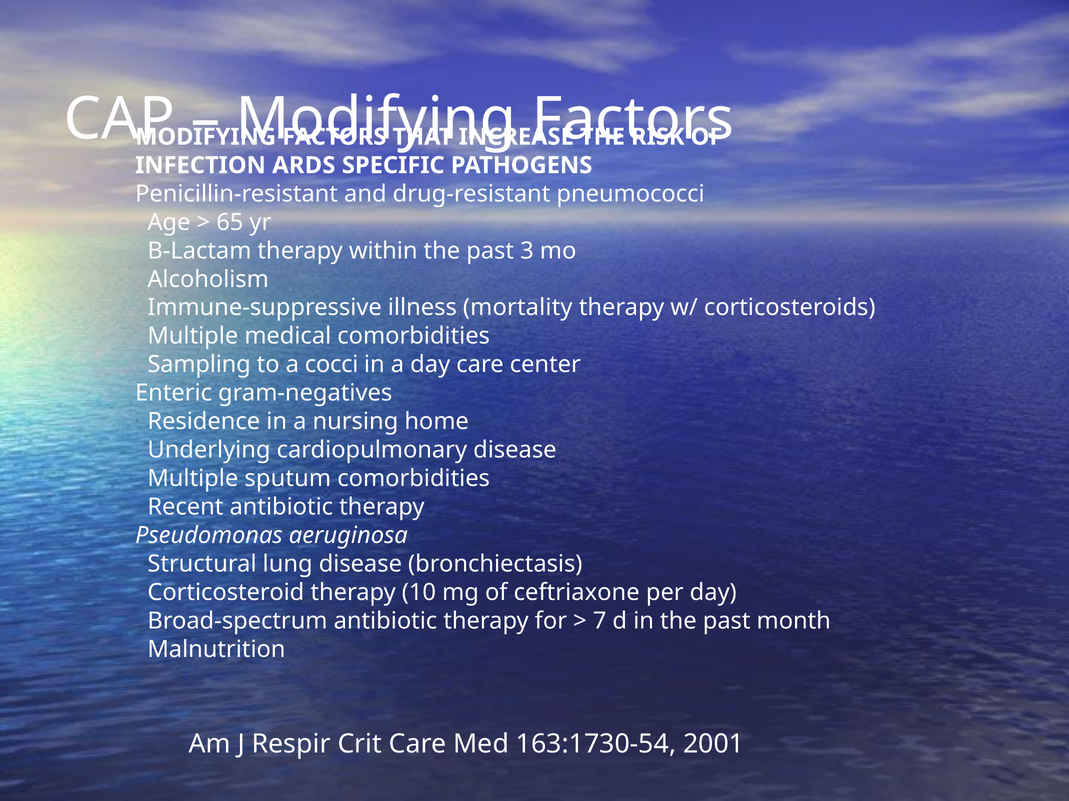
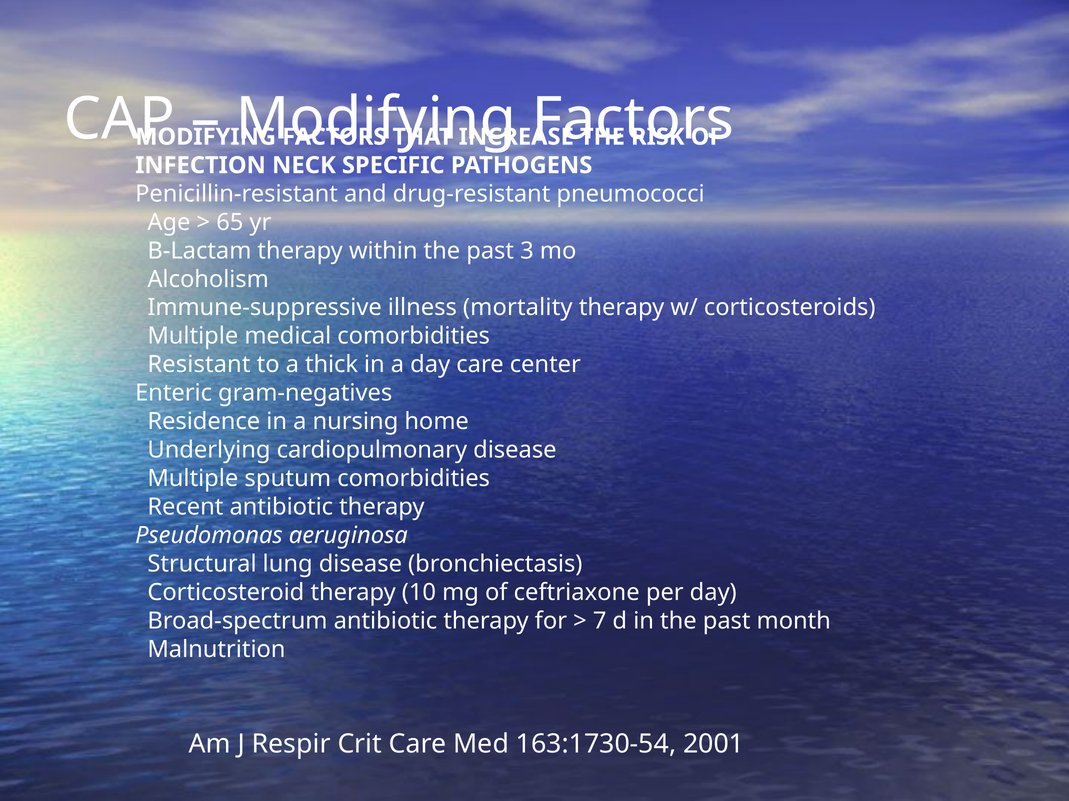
ARDS: ARDS -> NECK
Sampling: Sampling -> Resistant
cocci: cocci -> thick
